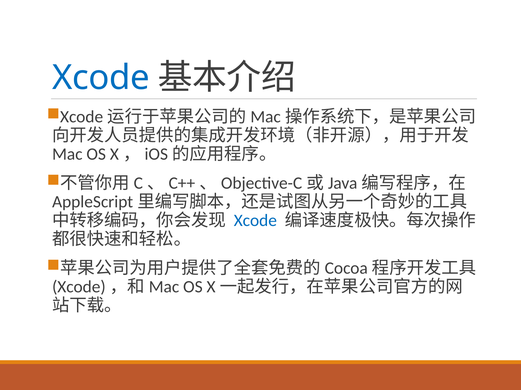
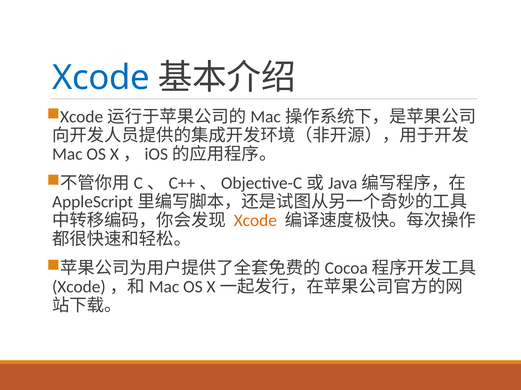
Xcode at (255, 221) colour: blue -> orange
